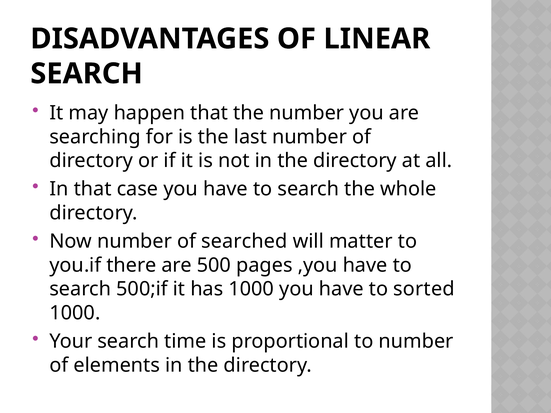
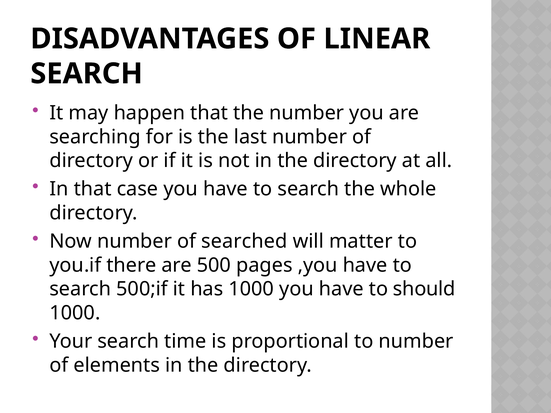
sorted: sorted -> should
